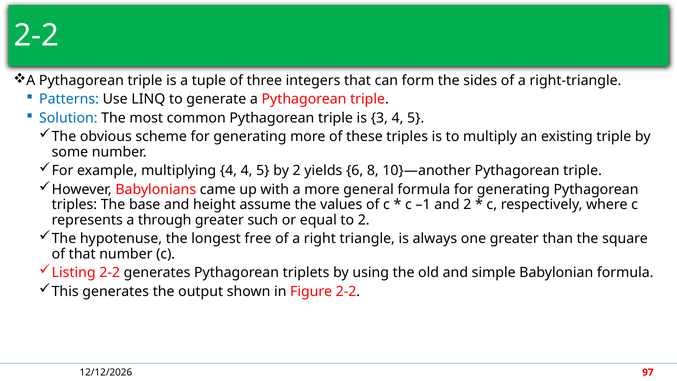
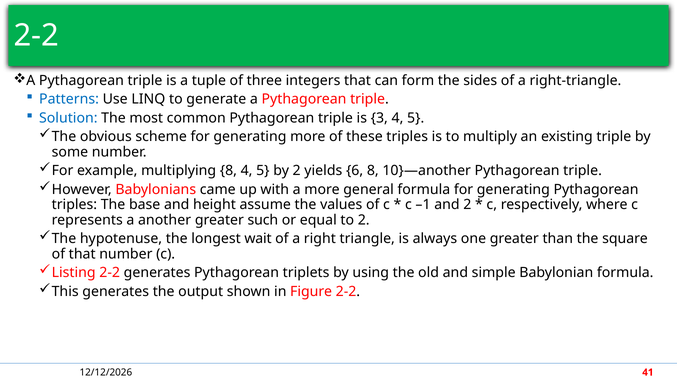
multiplying 4: 4 -> 8
through: through -> another
free: free -> wait
97: 97 -> 41
